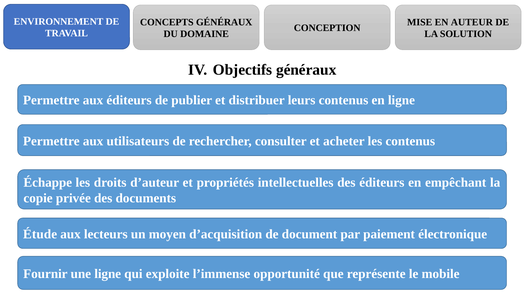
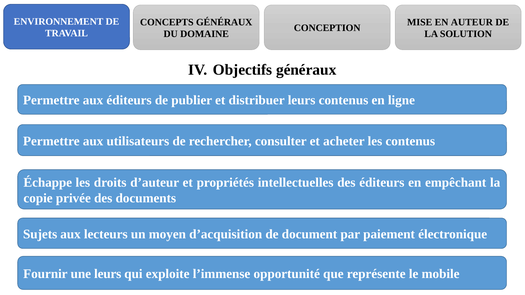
Étude: Étude -> Sujets
une ligne: ligne -> leurs
